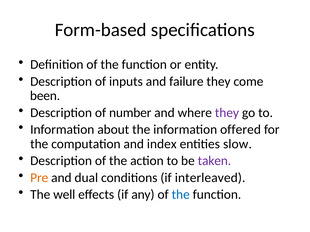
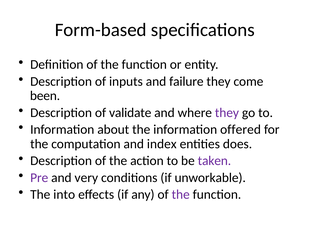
number: number -> validate
slow: slow -> does
Pre colour: orange -> purple
dual: dual -> very
interleaved: interleaved -> unworkable
well: well -> into
the at (181, 195) colour: blue -> purple
